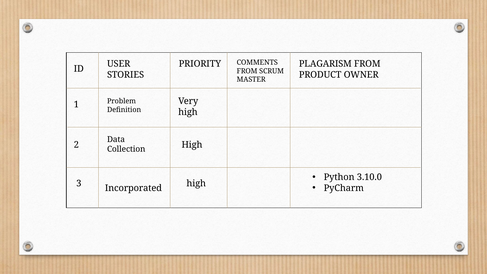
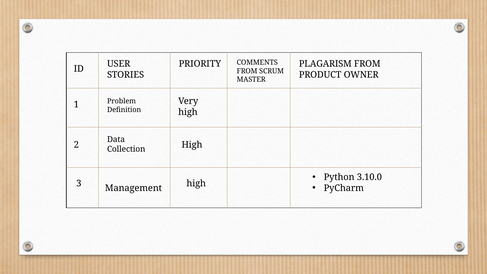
Incorporated: Incorporated -> Management
